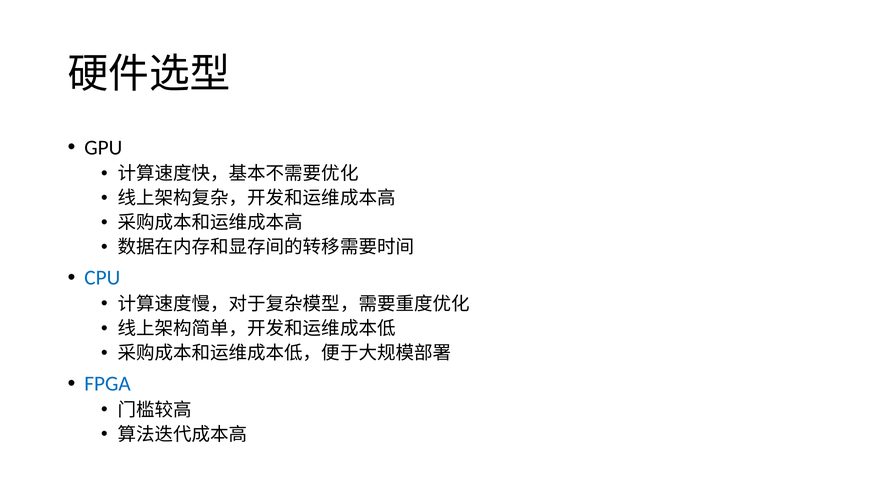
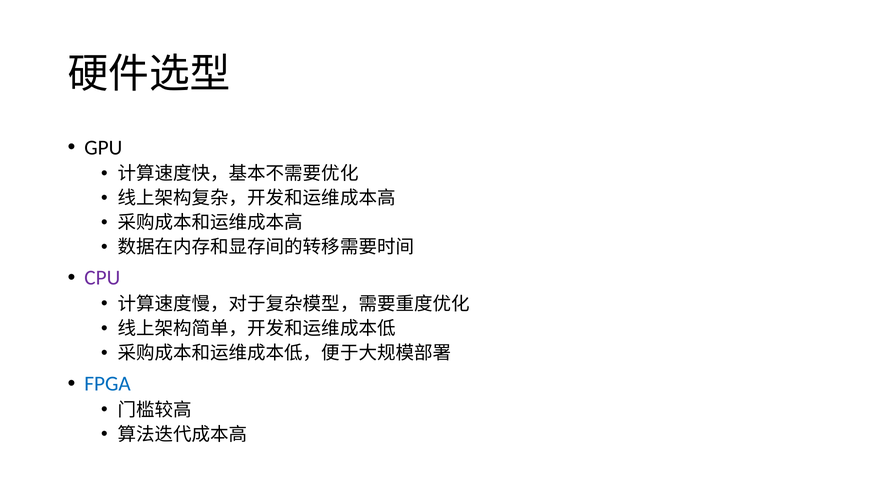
CPU colour: blue -> purple
